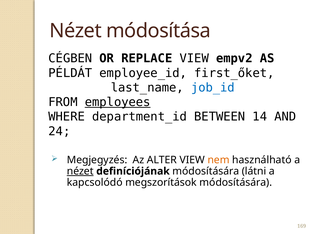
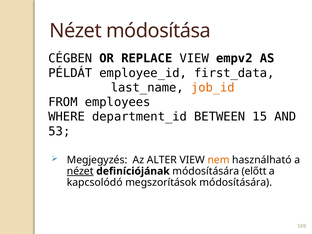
first_őket: first_őket -> first_data
job_id colour: blue -> orange
employees underline: present -> none
14: 14 -> 15
24: 24 -> 53
látni: látni -> előtt
